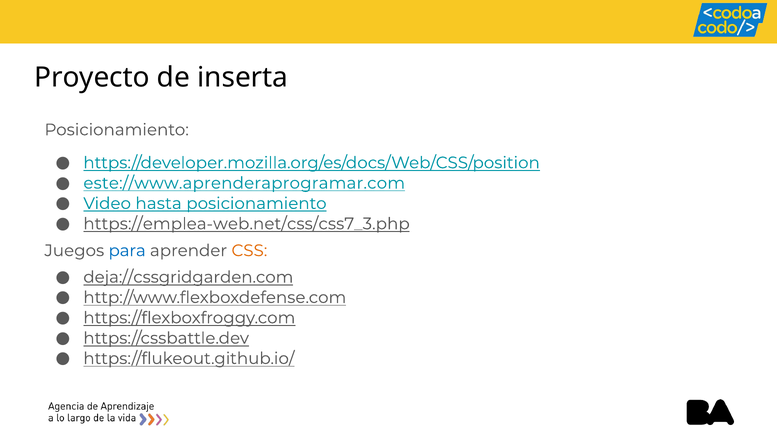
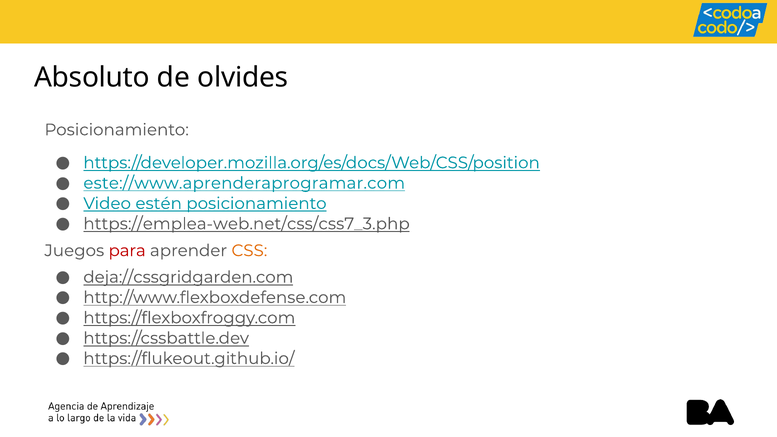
Proyecto: Proyecto -> Absoluto
inserta: inserta -> olvides
hasta: hasta -> estén
para colour: blue -> red
